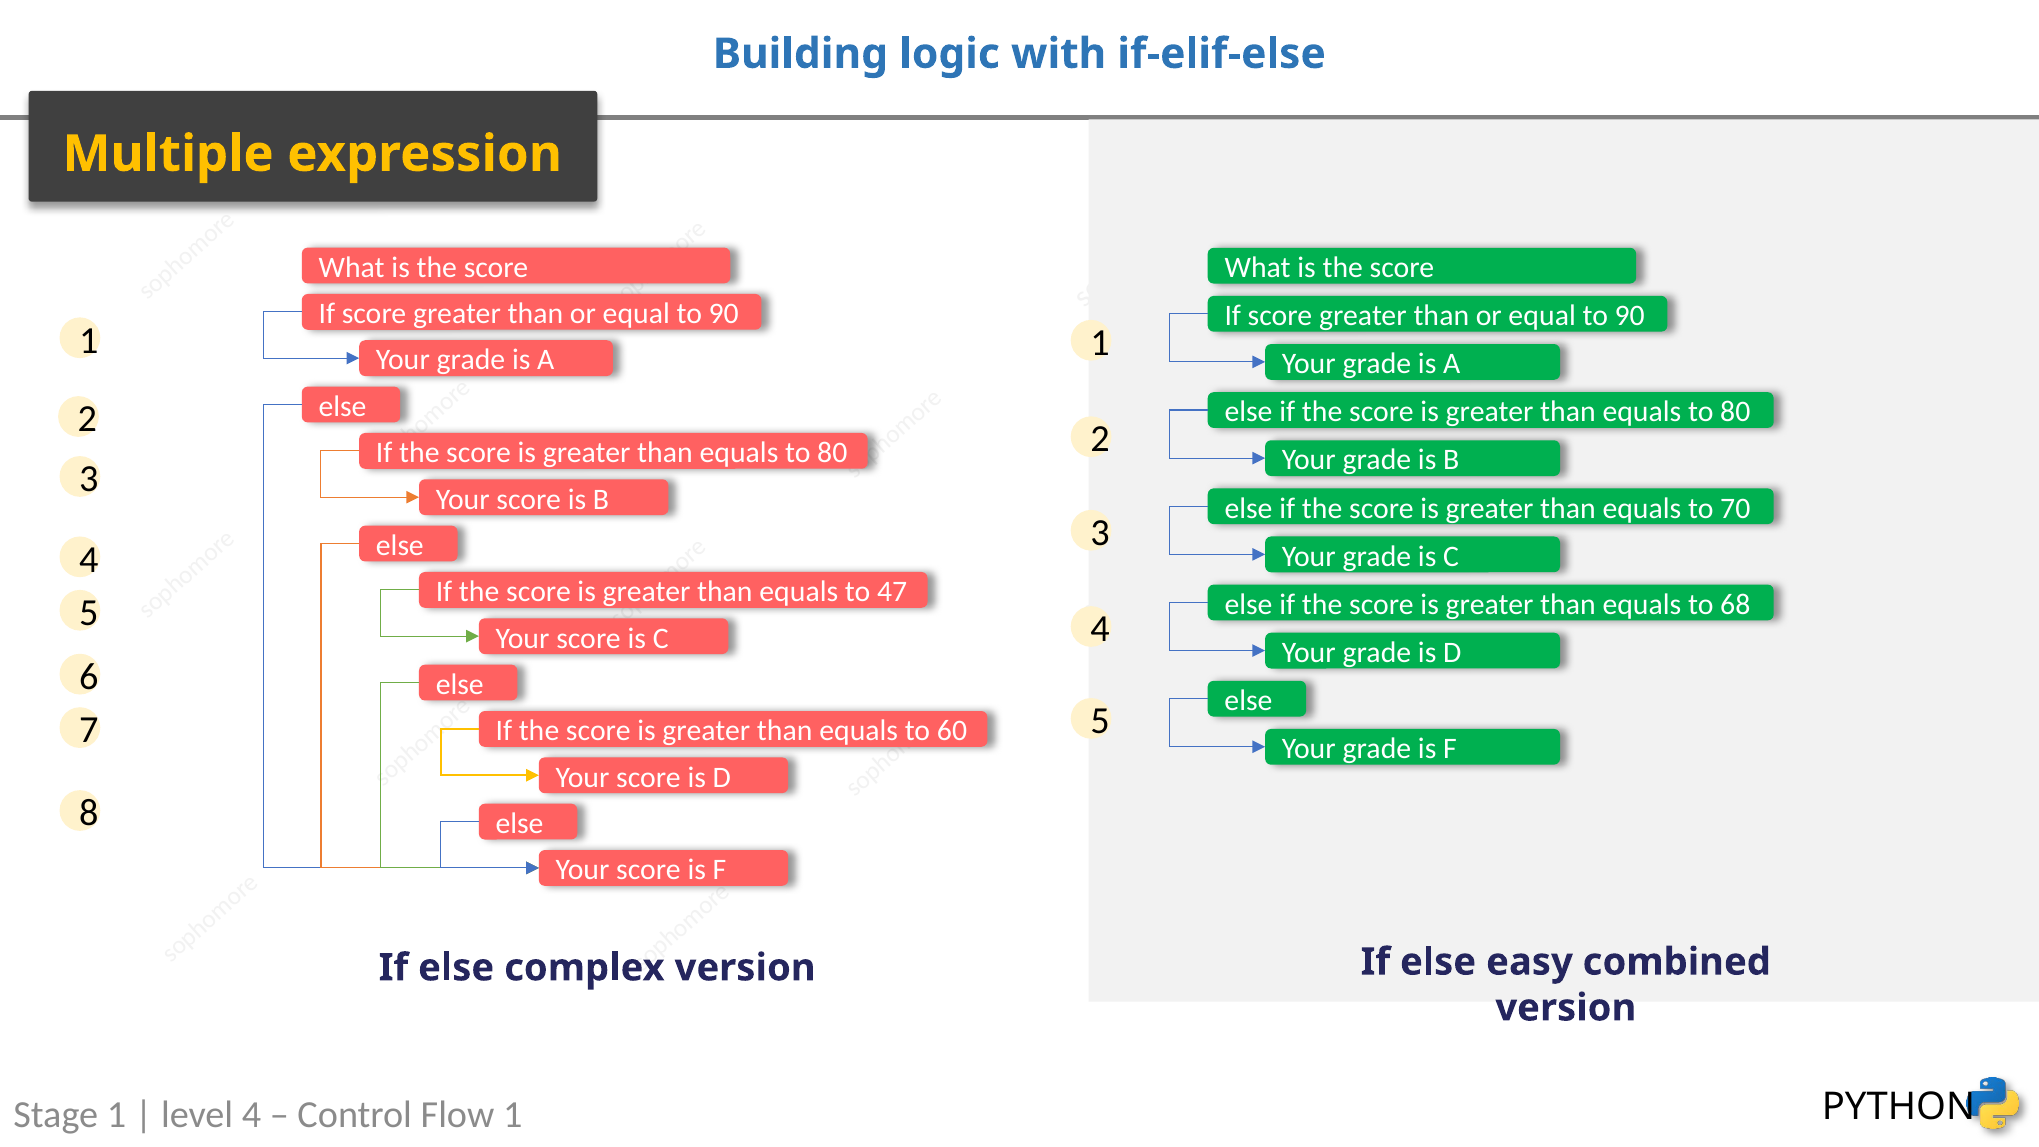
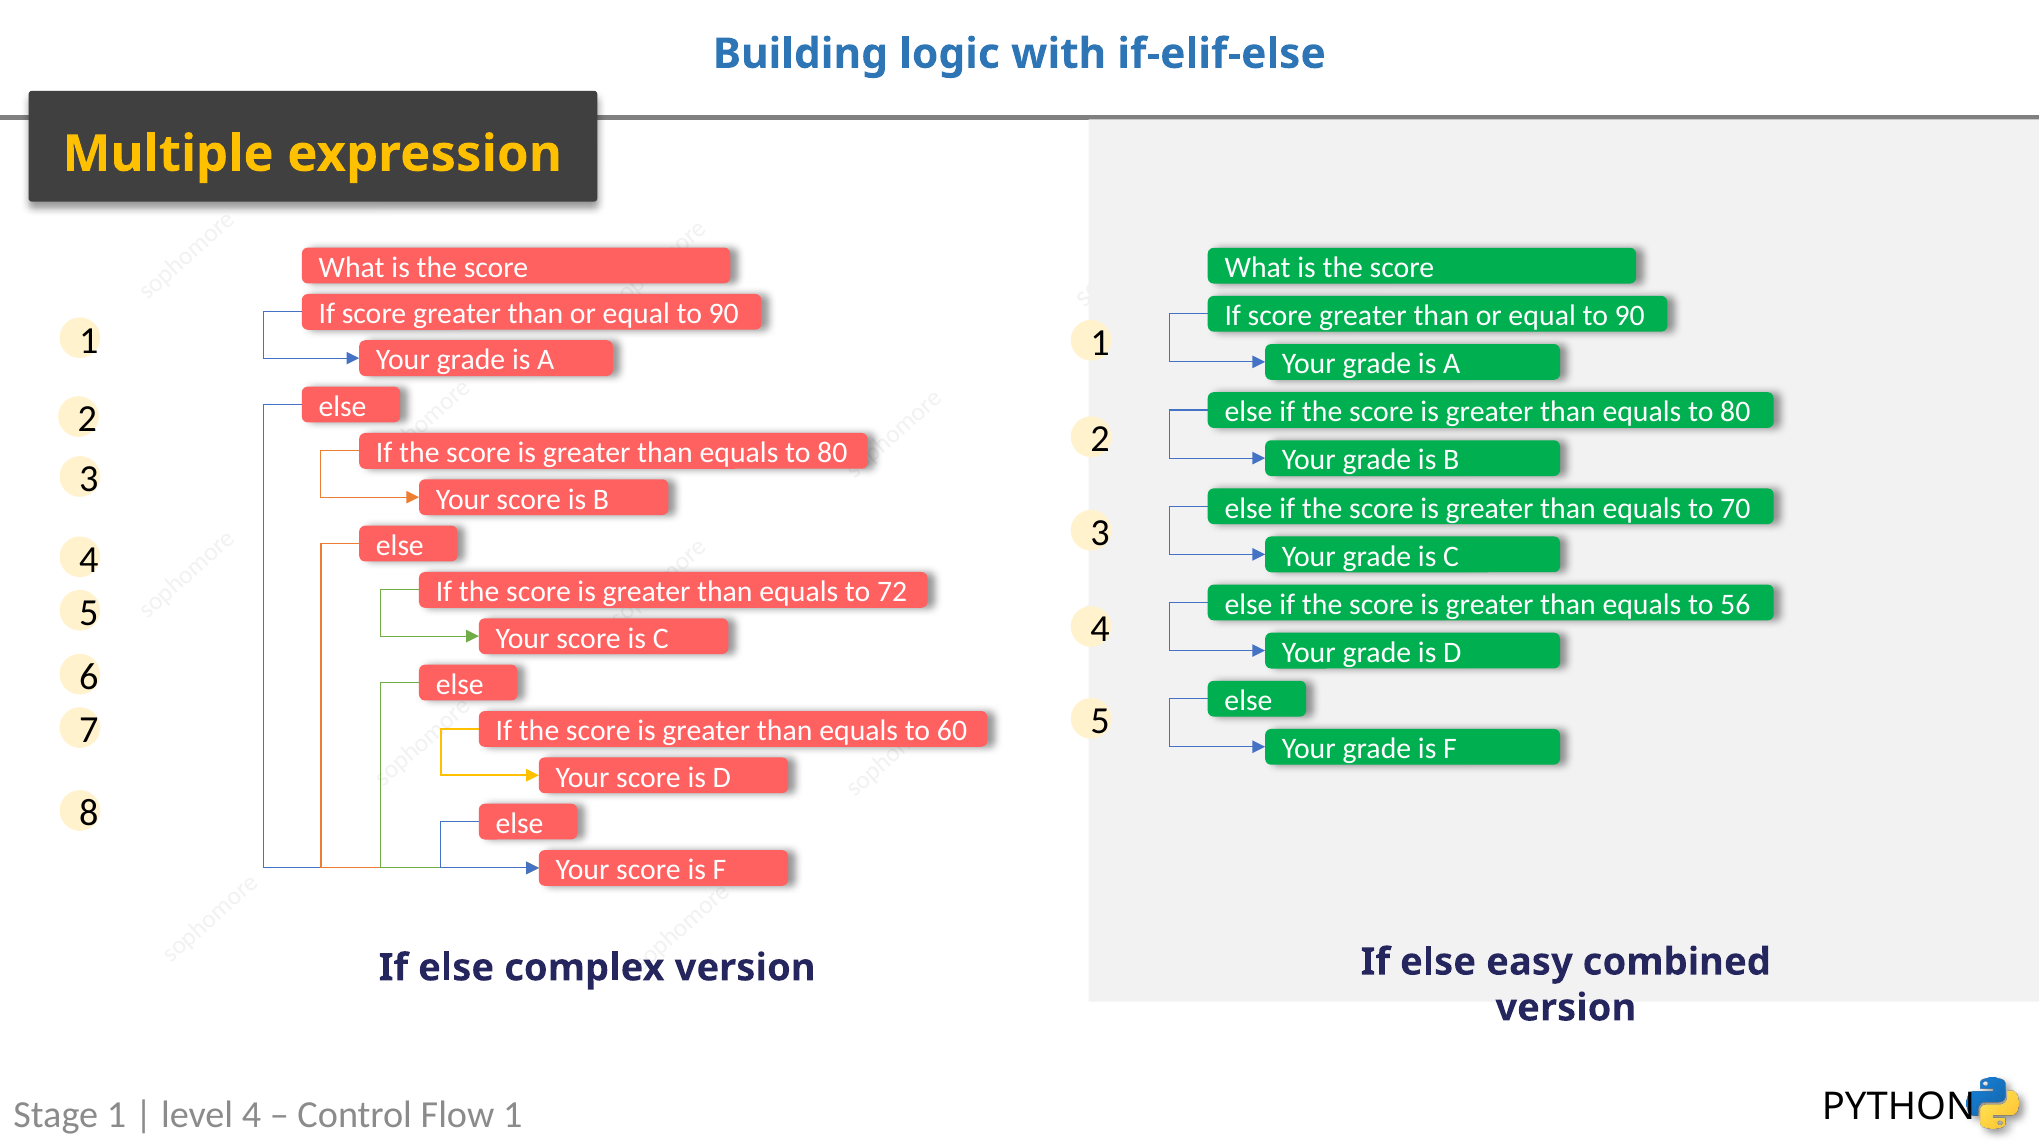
47: 47 -> 72
68: 68 -> 56
